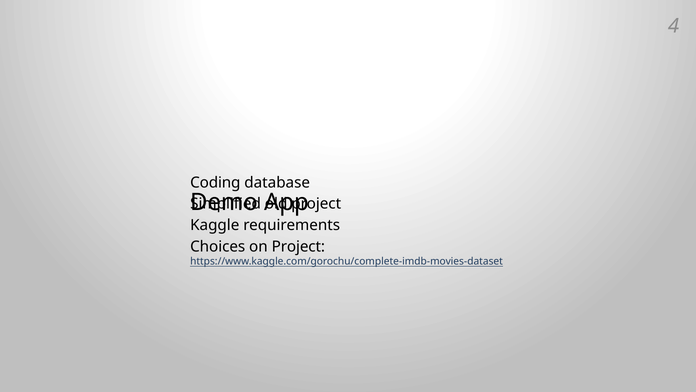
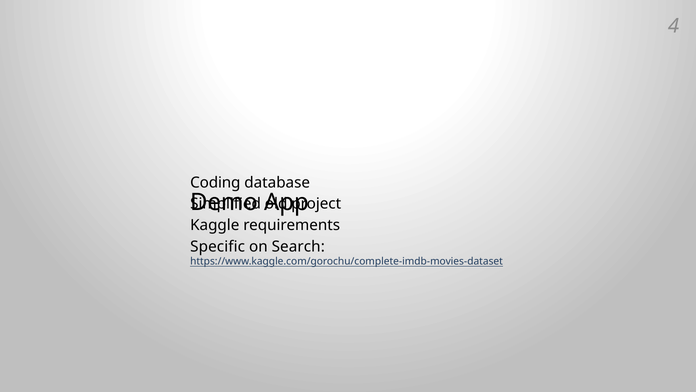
Choices: Choices -> Specific
on Project: Project -> Search
